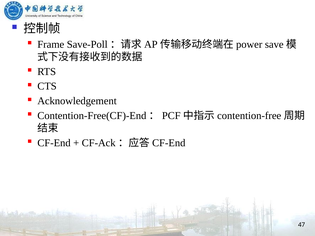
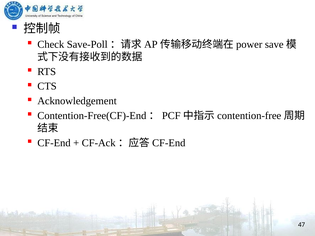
Frame: Frame -> Check
